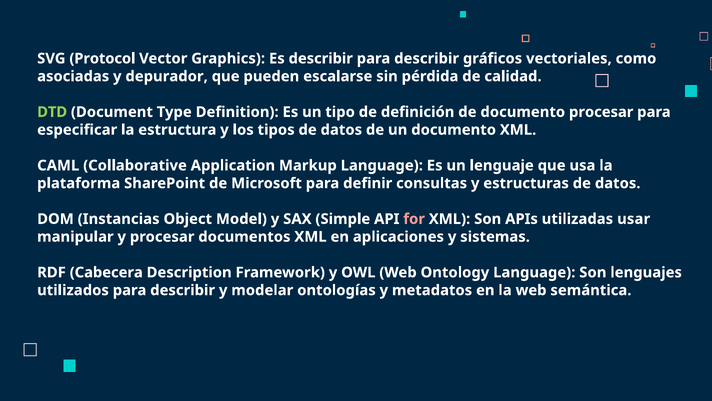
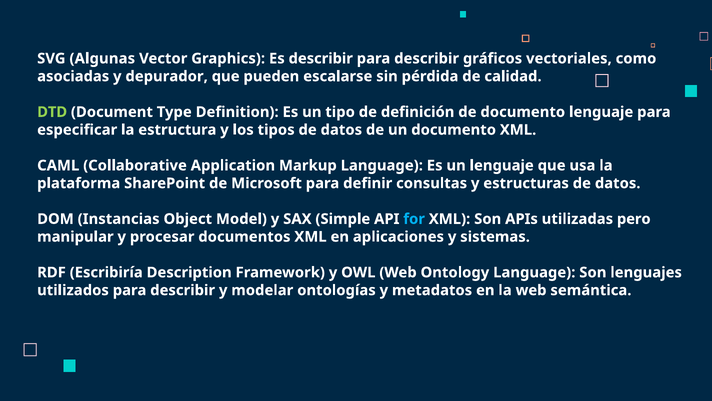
Protocol: Protocol -> Algunas
documento procesar: procesar -> lenguaje
for colour: pink -> light blue
usar: usar -> pero
Cabecera: Cabecera -> Escribiría
